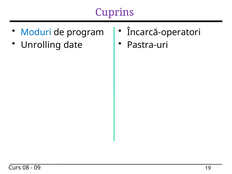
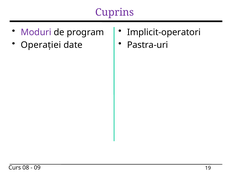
Moduri colour: blue -> purple
Încarcă-operatori: Încarcă-operatori -> Implicit-operatori
Unrolling: Unrolling -> Operației
